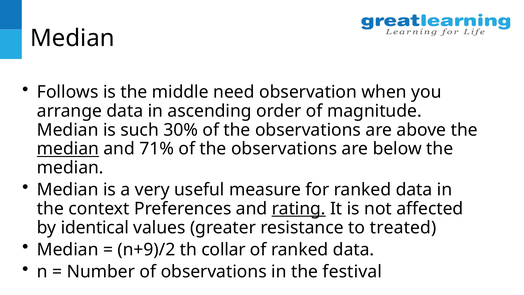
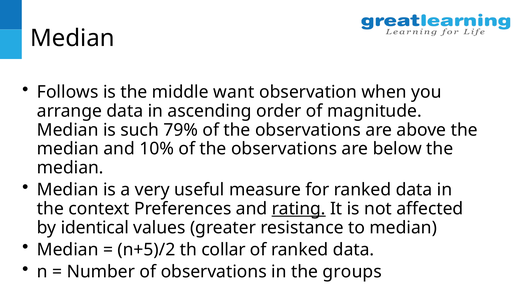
need: need -> want
30%: 30% -> 79%
median at (68, 149) underline: present -> none
71%: 71% -> 10%
to treated: treated -> median
n+9)/2: n+9)/2 -> n+5)/2
festival: festival -> groups
